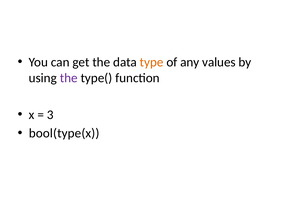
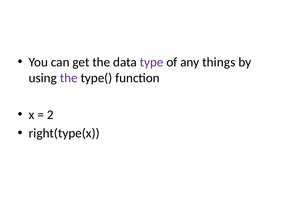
type colour: orange -> purple
values: values -> things
3: 3 -> 2
bool(type(x: bool(type(x -> right(type(x
